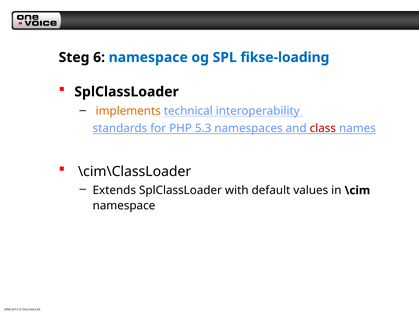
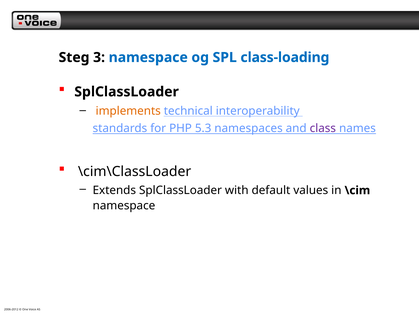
6: 6 -> 3
fikse-loading: fikse-loading -> class-loading
class colour: red -> purple
